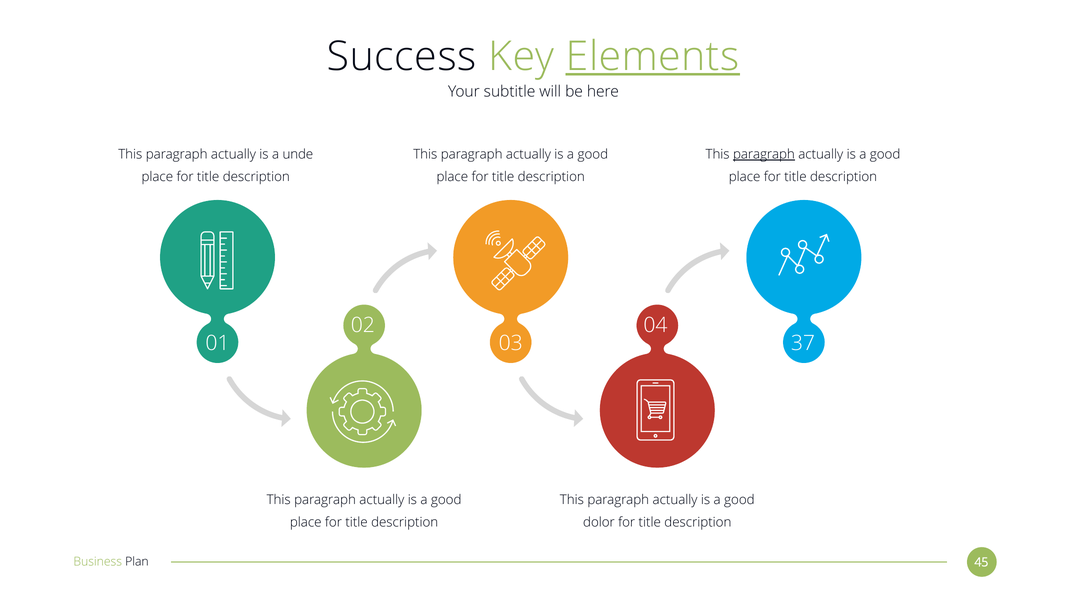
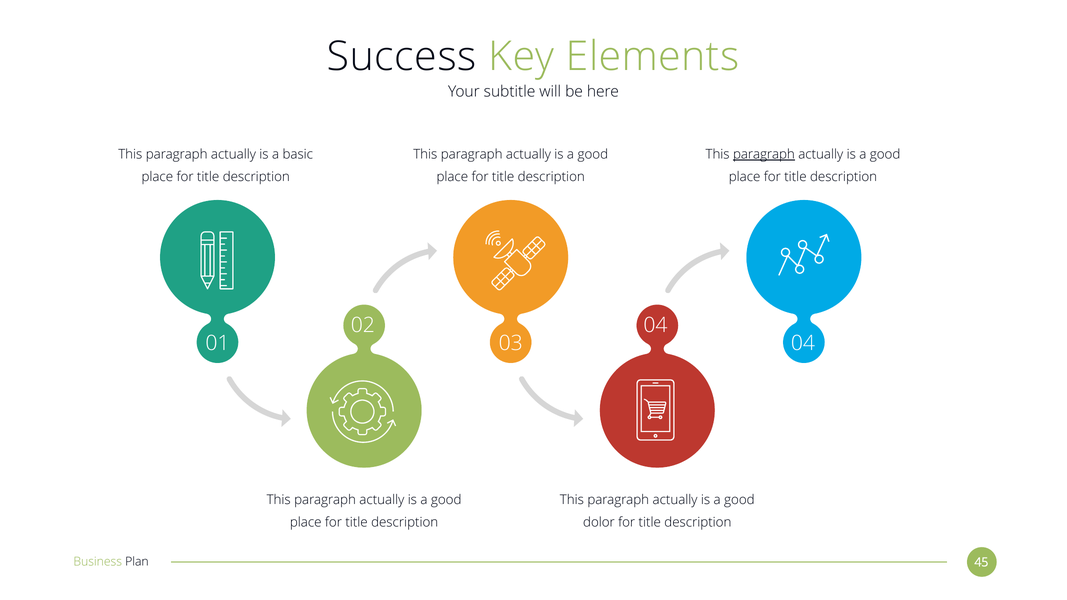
Elements underline: present -> none
unde: unde -> basic
03 37: 37 -> 04
